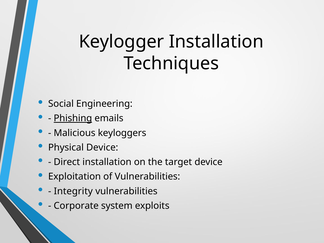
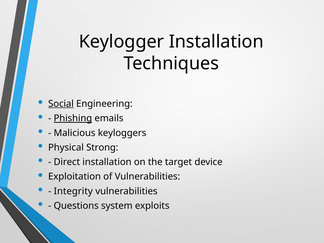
Social underline: none -> present
Physical Device: Device -> Strong
Corporate: Corporate -> Questions
